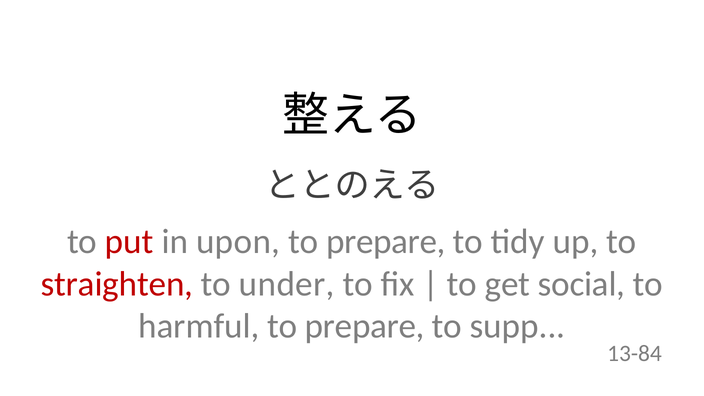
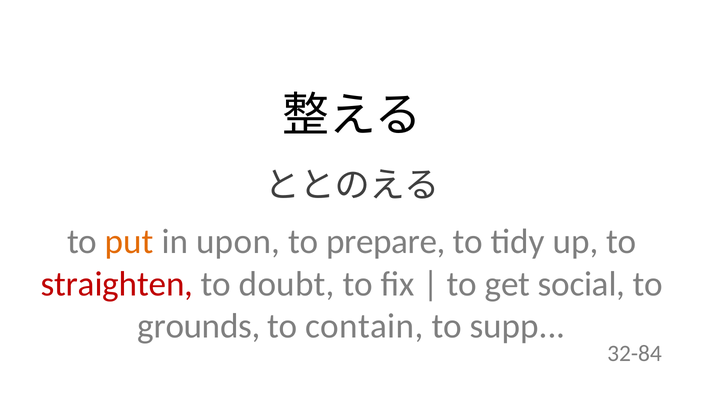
put colour: red -> orange
under: under -> doubt
harmful: harmful -> grounds
prepare at (365, 326): prepare -> contain
13-84: 13-84 -> 32-84
